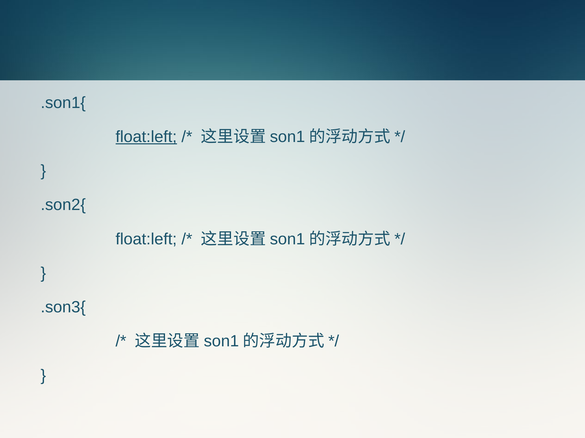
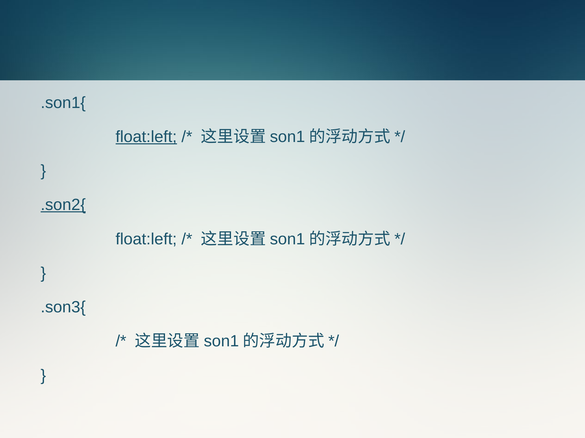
.son2{ underline: none -> present
